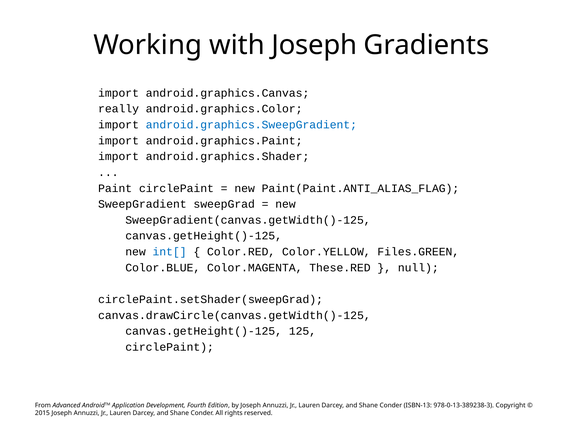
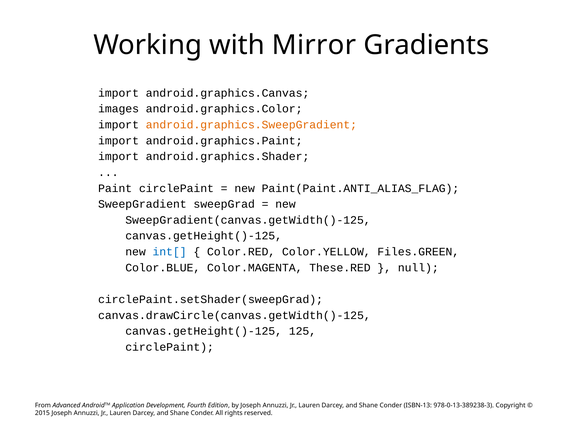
with Joseph: Joseph -> Mirror
really: really -> images
android.graphics.SweepGradient colour: blue -> orange
